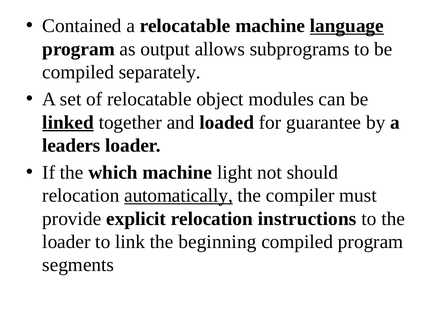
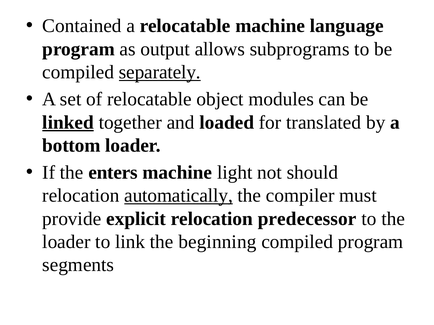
language underline: present -> none
separately underline: none -> present
guarantee: guarantee -> translated
leaders: leaders -> bottom
which: which -> enters
instructions: instructions -> predecessor
